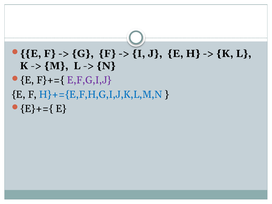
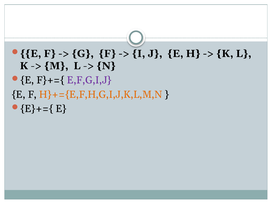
H}+={E,F,H,G,I,J,K,L,M,N colour: blue -> orange
